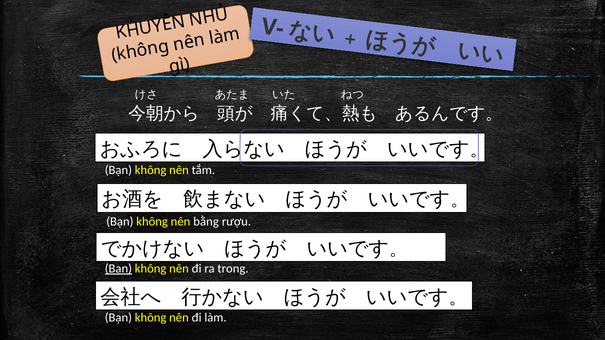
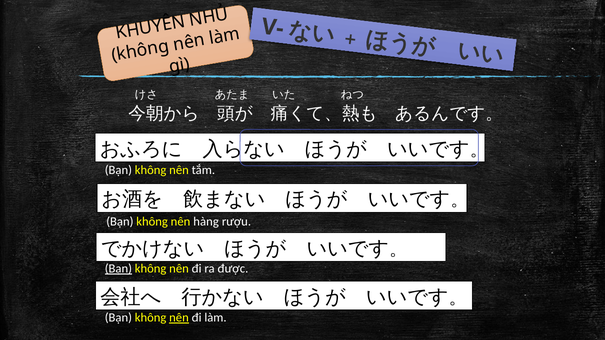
bằng: bằng -> hàng
trong: trong -> được
nên at (179, 318) underline: none -> present
